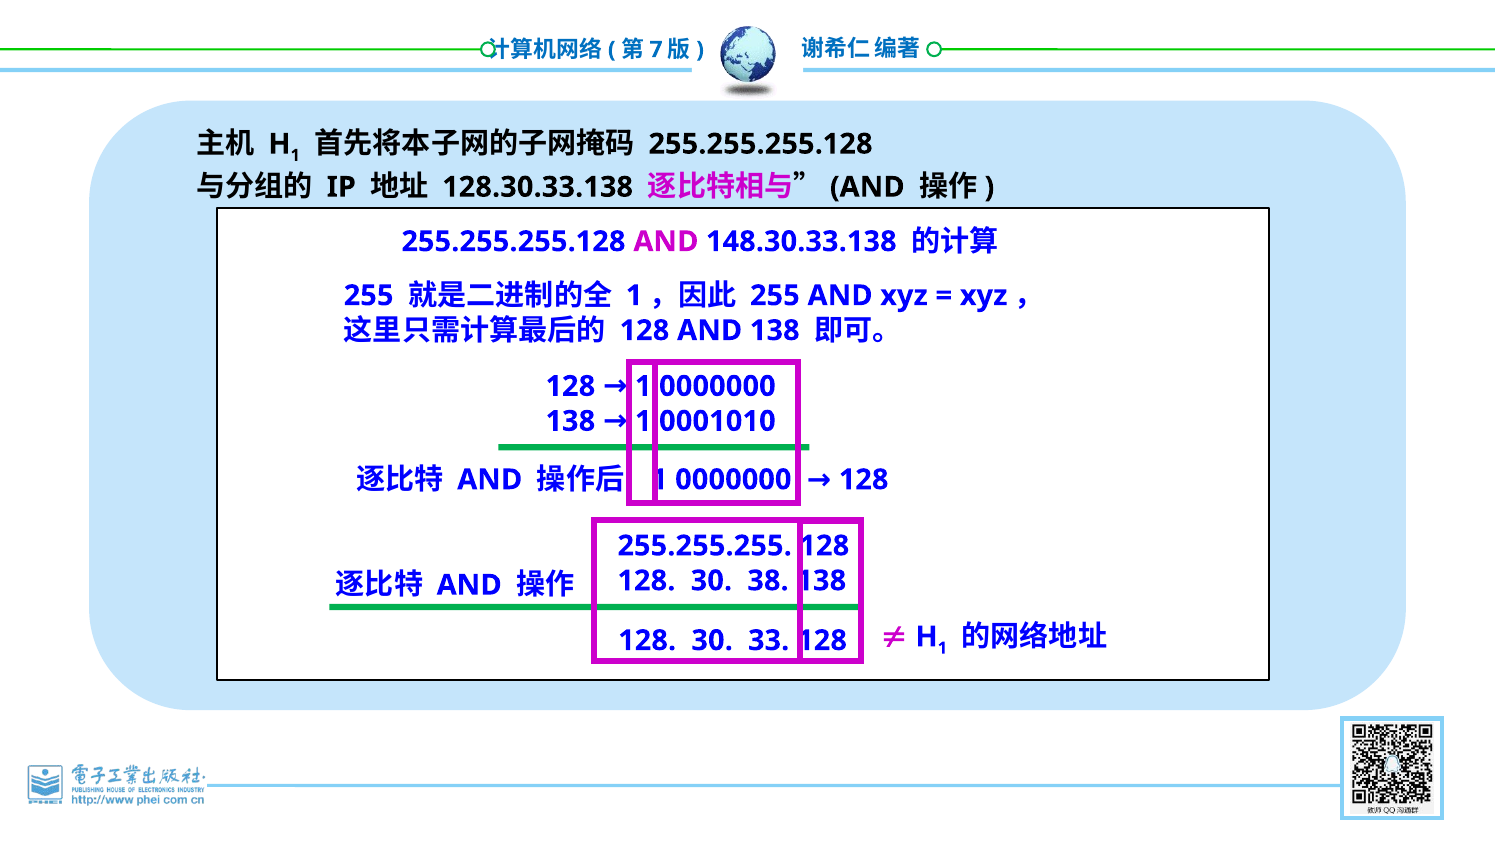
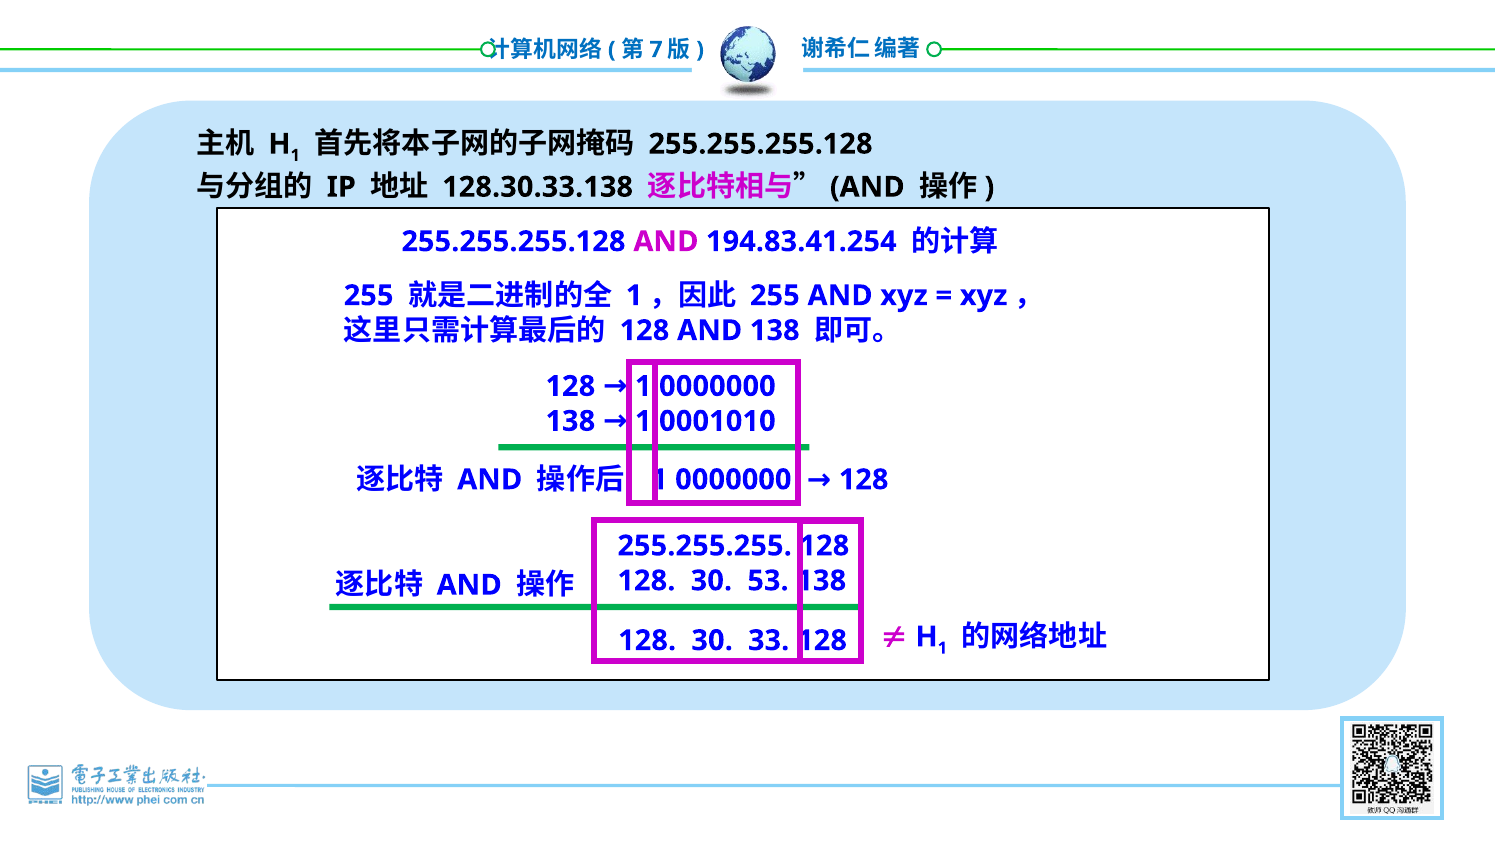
148.30.33.138: 148.30.33.138 -> 194.83.41.254
38: 38 -> 53
